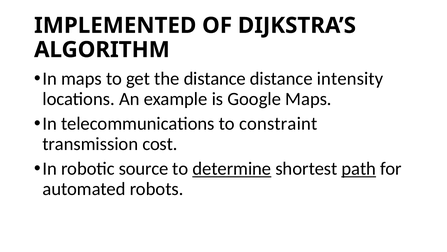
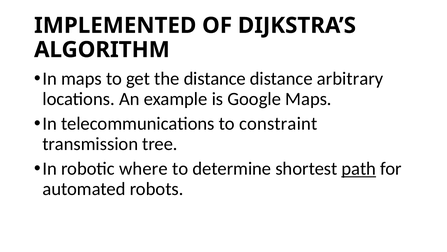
intensity: intensity -> arbitrary
cost: cost -> tree
source: source -> where
determine underline: present -> none
